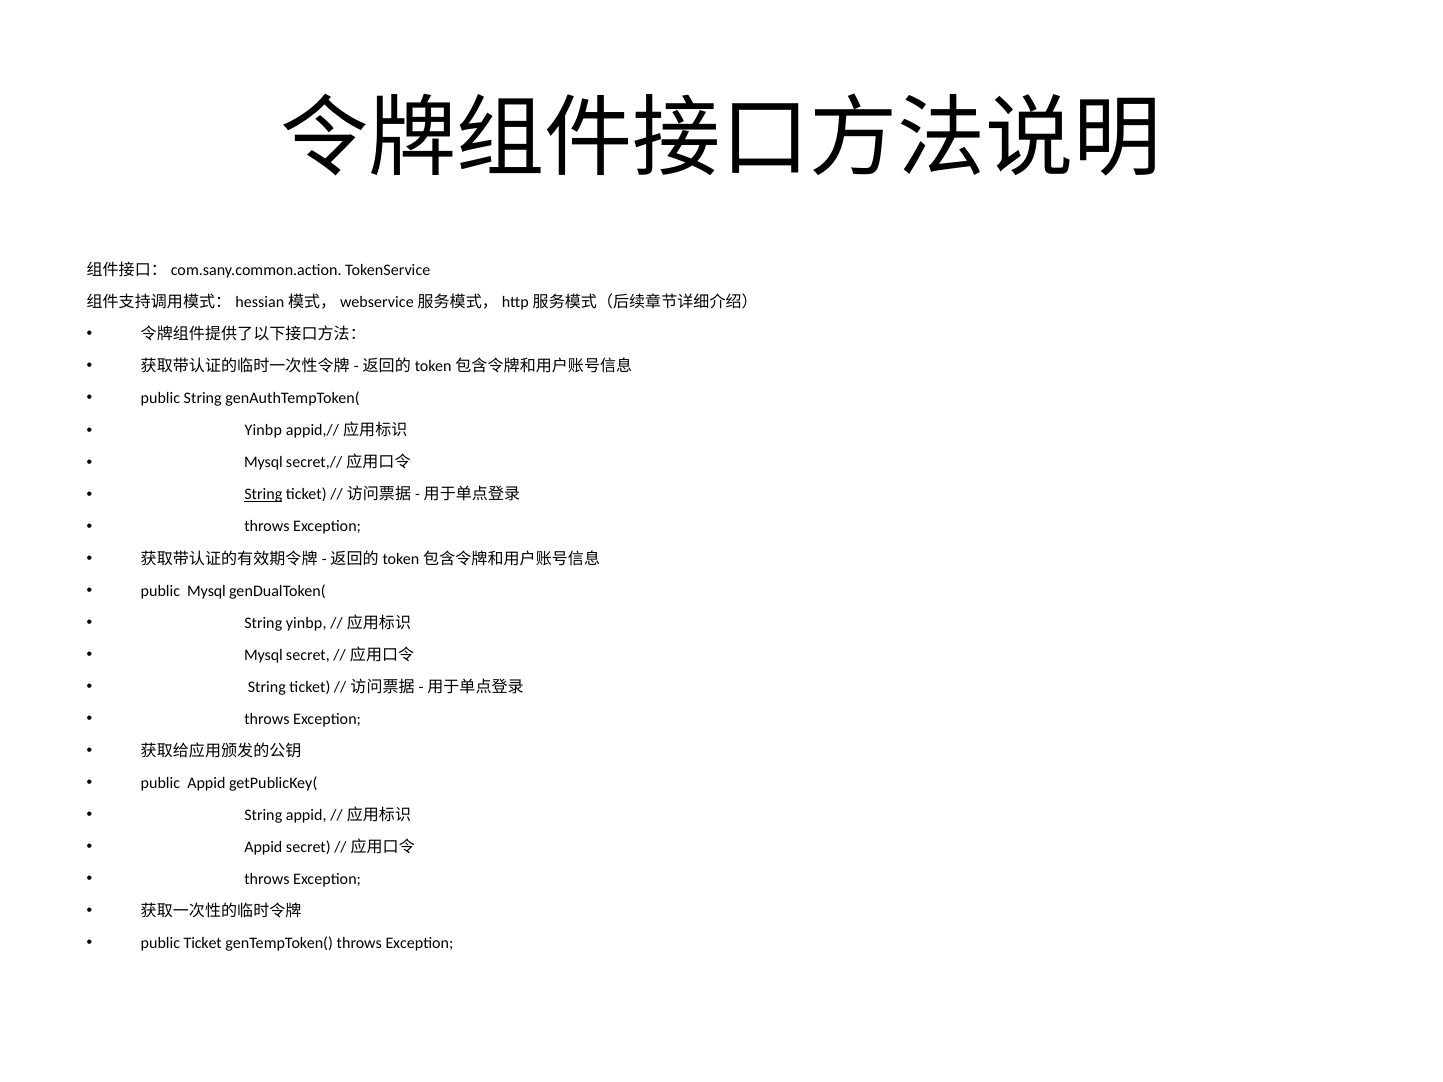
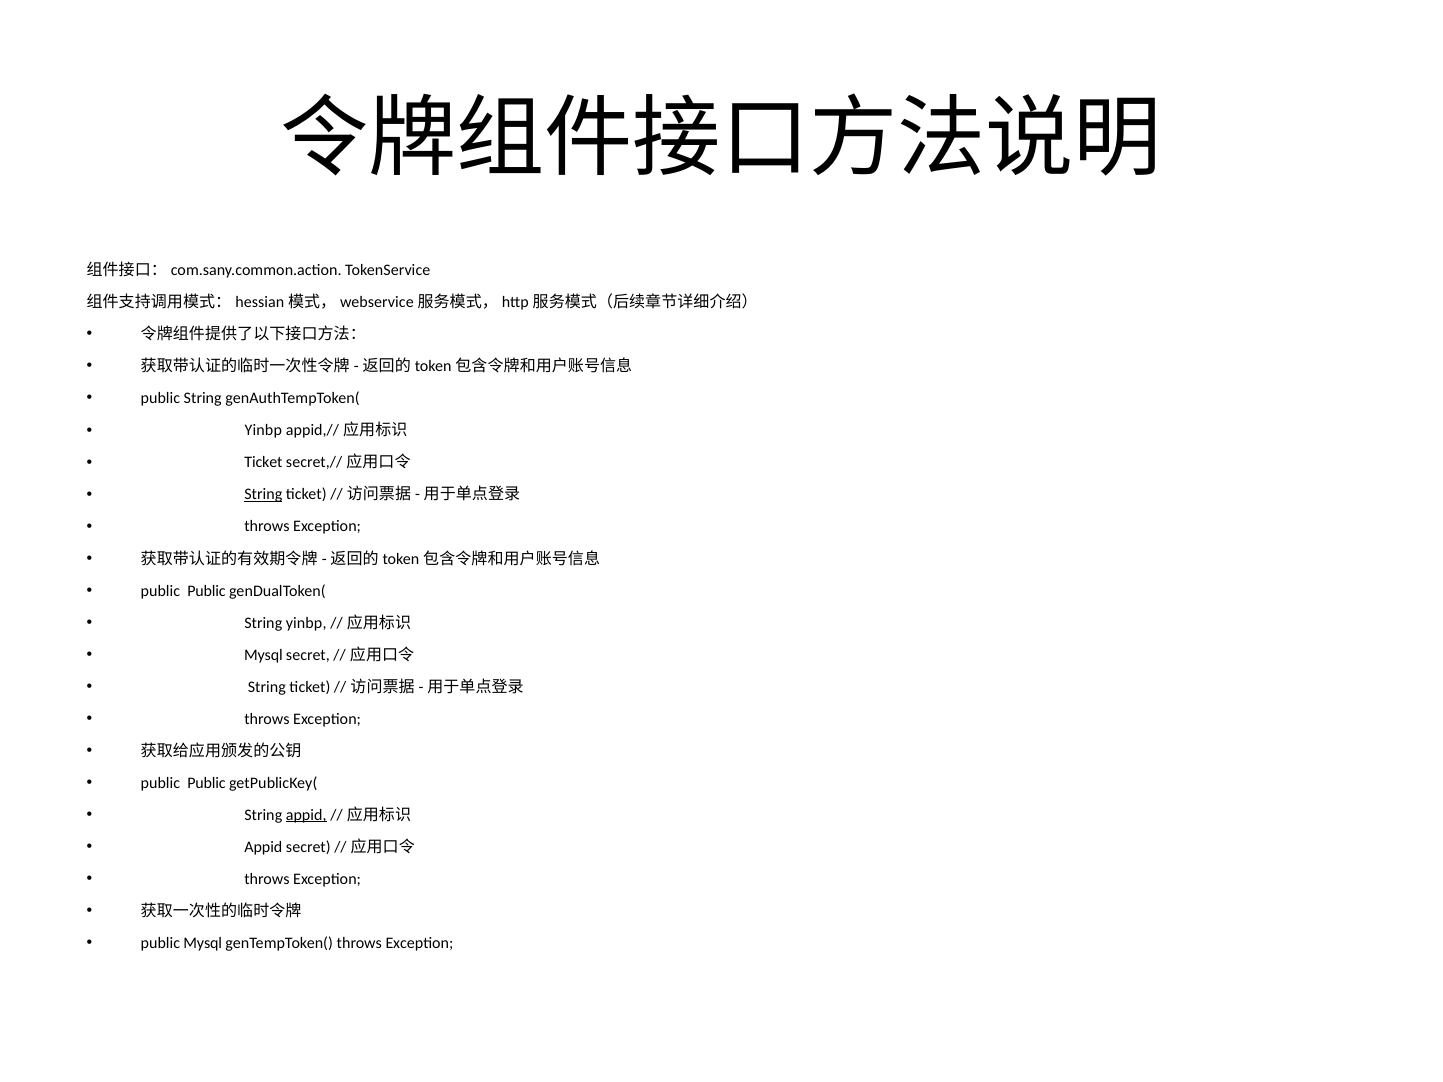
Mysql at (263, 463): Mysql -> Ticket
Mysql at (206, 591): Mysql -> Public
Appid at (206, 783): Appid -> Public
appid at (306, 815) underline: none -> present
public Ticket: Ticket -> Mysql
